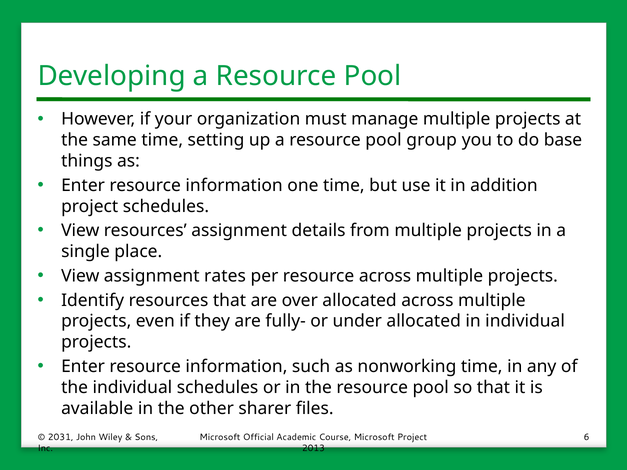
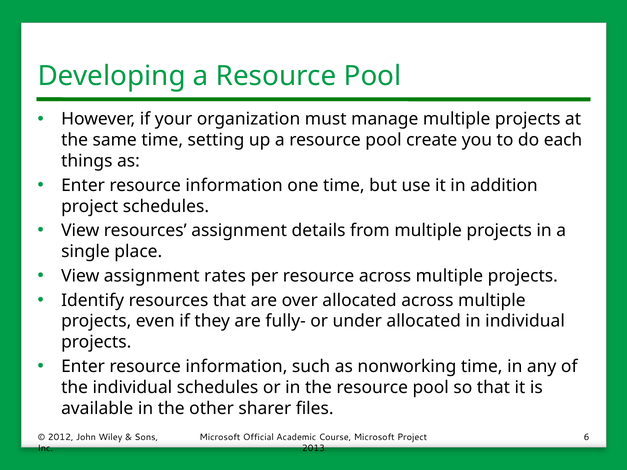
group: group -> create
base: base -> each
2031: 2031 -> 2012
